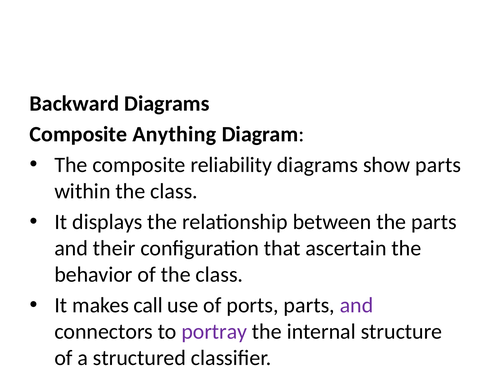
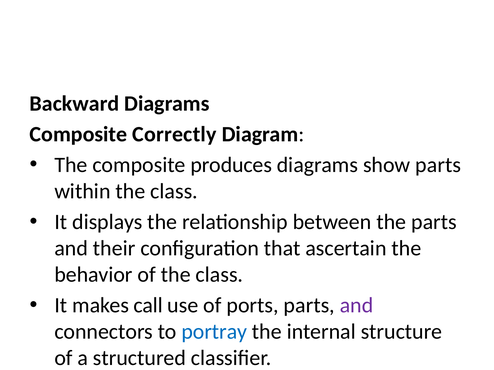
Anything: Anything -> Correctly
reliability: reliability -> produces
portray colour: purple -> blue
